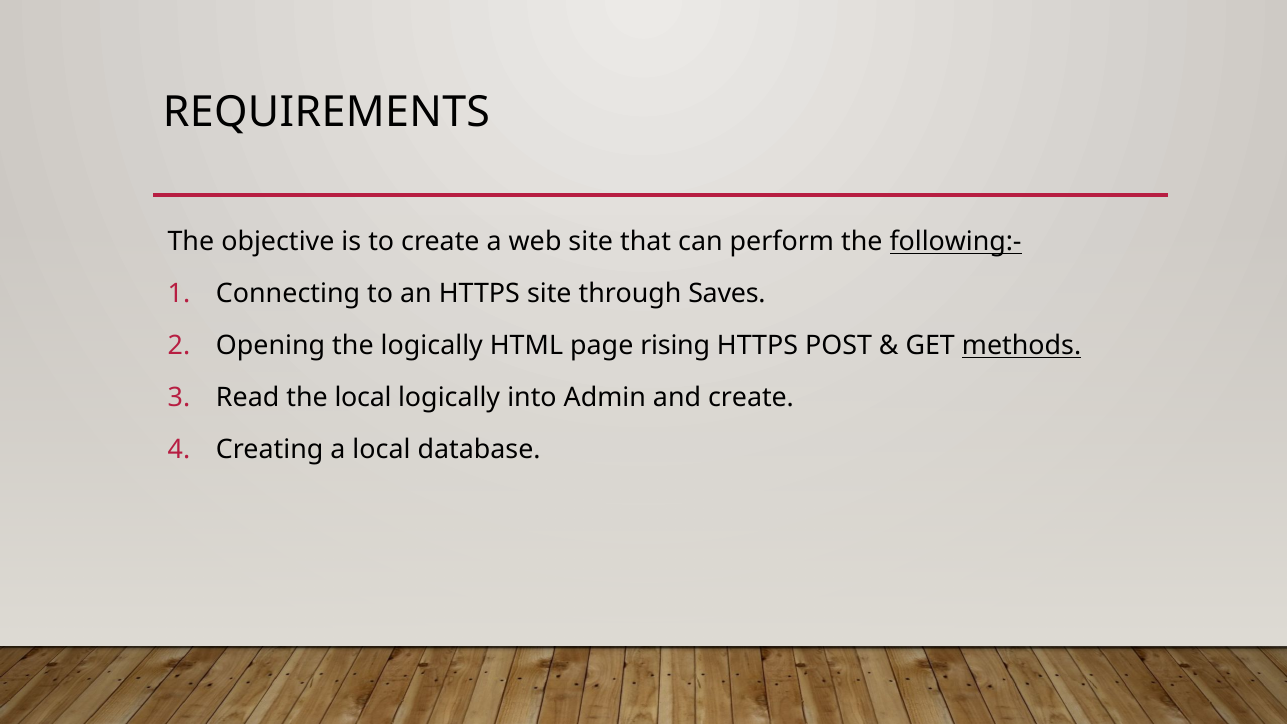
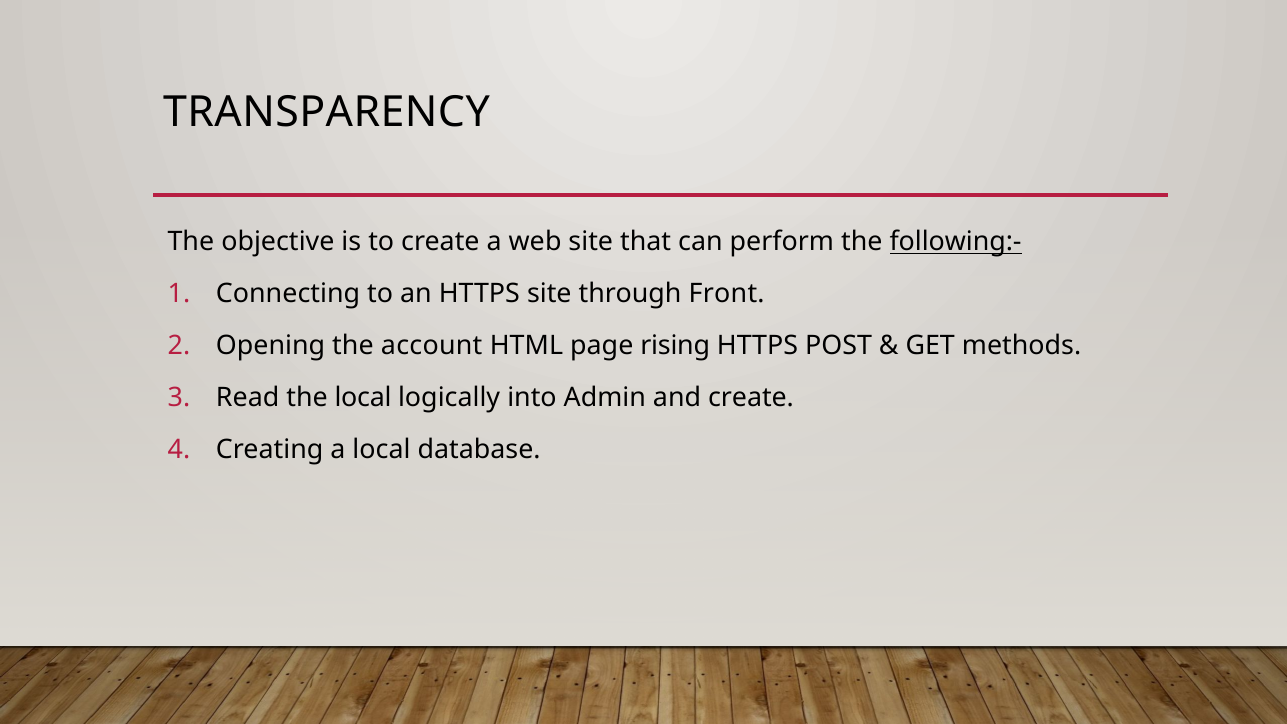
REQUIREMENTS: REQUIREMENTS -> TRANSPARENCY
Saves: Saves -> Front
the logically: logically -> account
methods underline: present -> none
